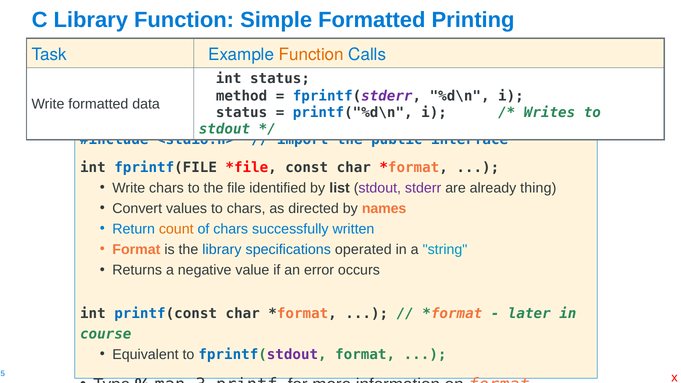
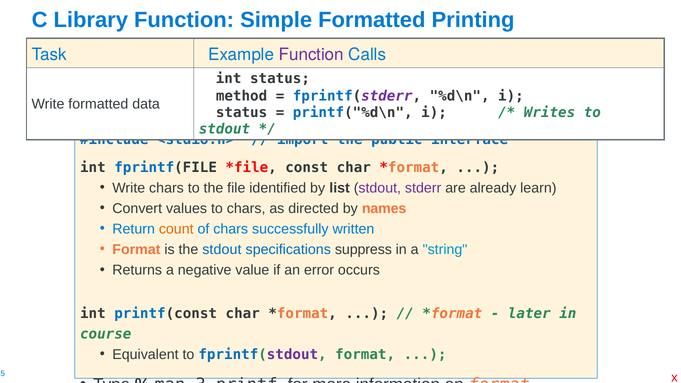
Function at (311, 55) colour: orange -> purple
thing: thing -> learn
the library: library -> stdout
operated: operated -> suppress
